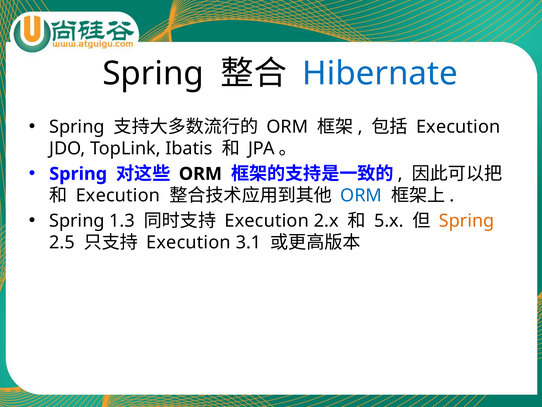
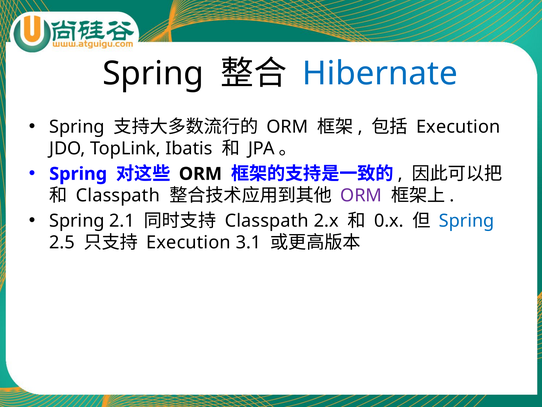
Execution at (118, 195): Execution -> Classpath
ORM at (361, 195) colour: blue -> purple
1.3: 1.3 -> 2.1
Execution at (267, 221): Execution -> Classpath
5.x: 5.x -> 0.x
Spring at (467, 221) colour: orange -> blue
